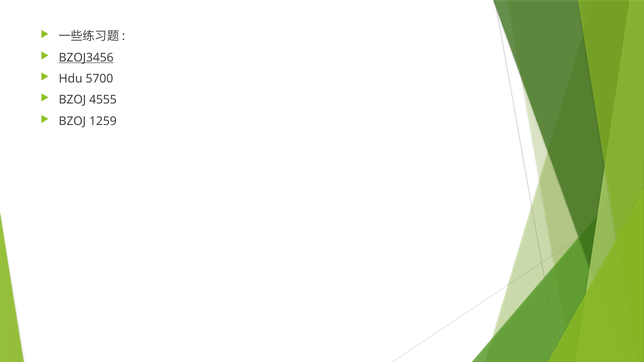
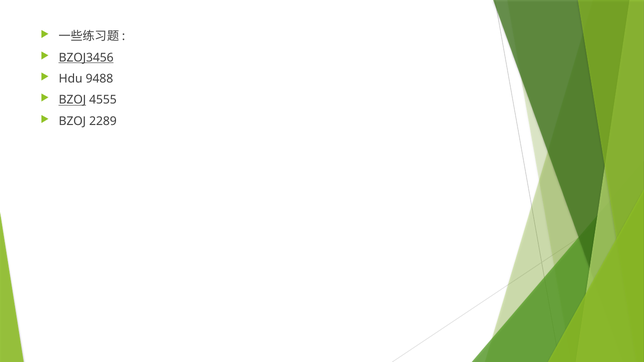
5700: 5700 -> 9488
BZOJ at (72, 100) underline: none -> present
1259: 1259 -> 2289
